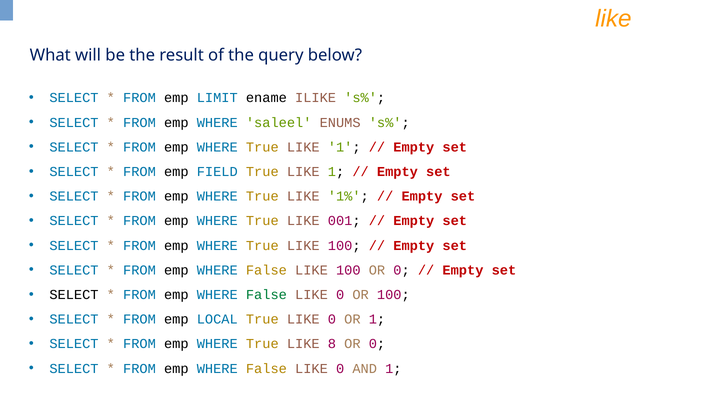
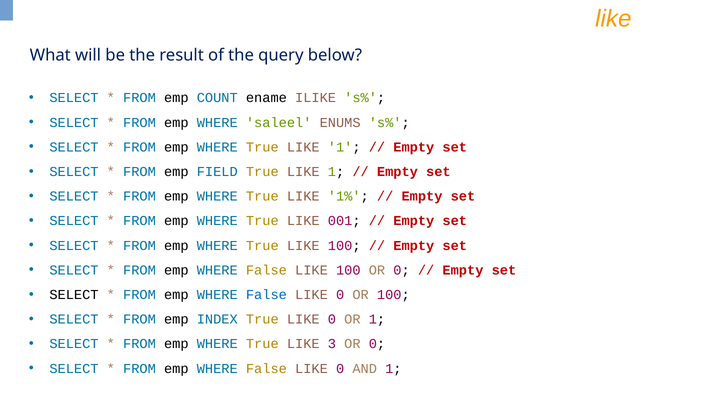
LIMIT: LIMIT -> COUNT
False at (266, 294) colour: green -> blue
LOCAL: LOCAL -> INDEX
8: 8 -> 3
